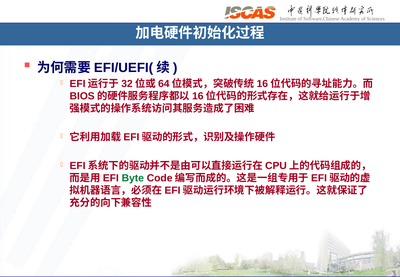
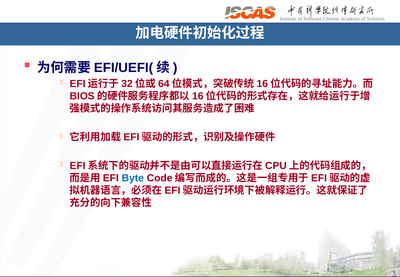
Byte colour: green -> blue
